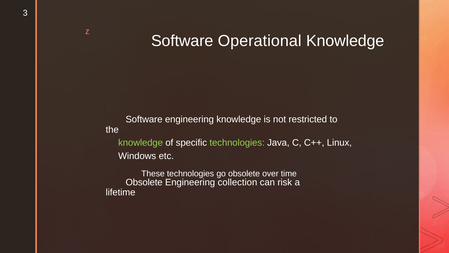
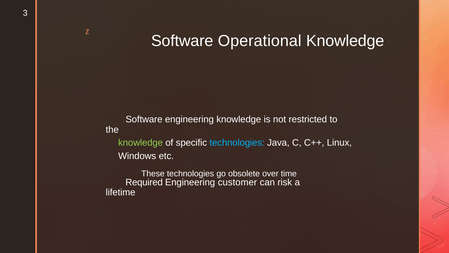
technologies at (237, 142) colour: light green -> light blue
Obsolete at (144, 182): Obsolete -> Required
collection: collection -> customer
